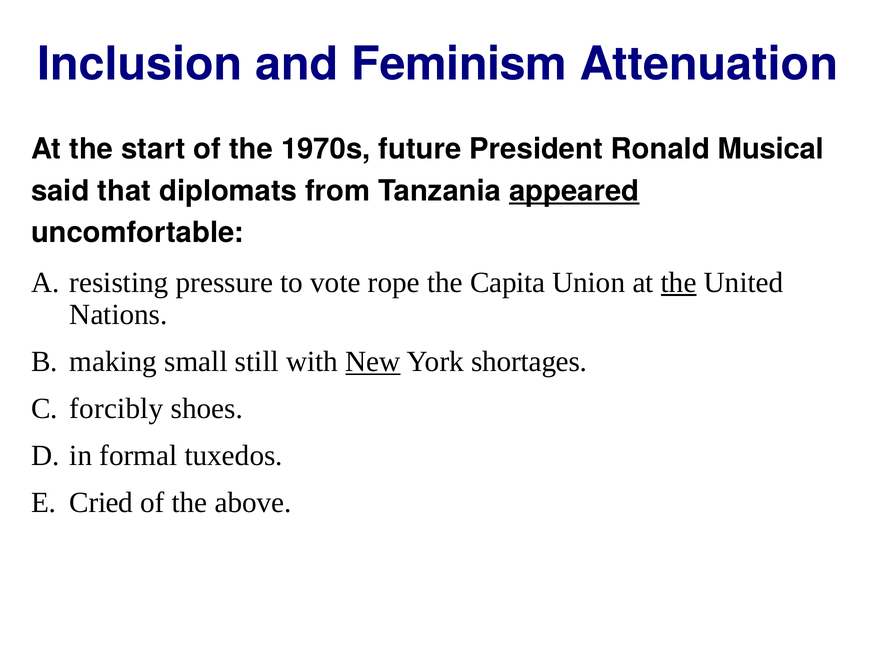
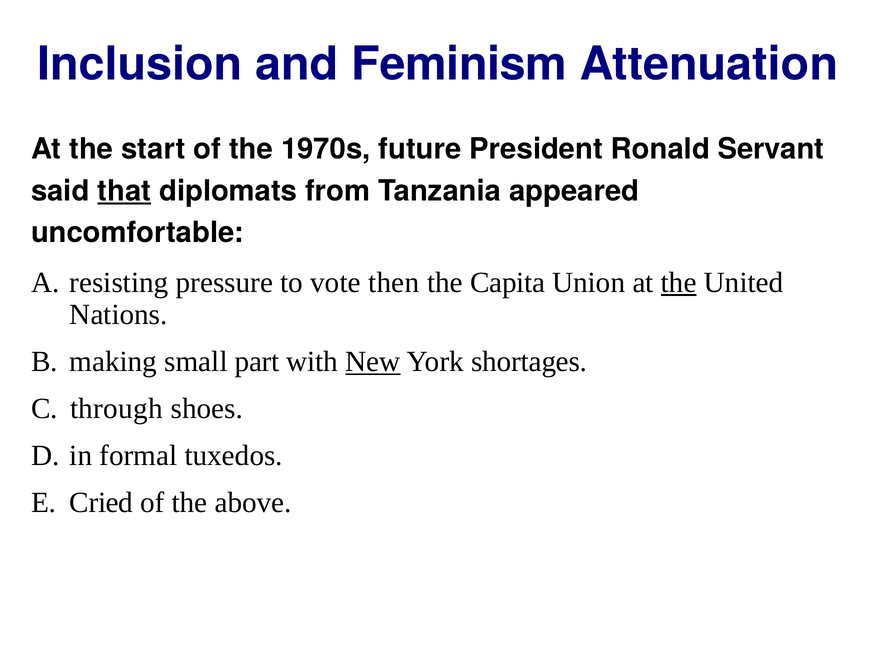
Musical: Musical -> Servant
that underline: none -> present
appeared underline: present -> none
rope: rope -> then
still: still -> part
forcibly: forcibly -> through
